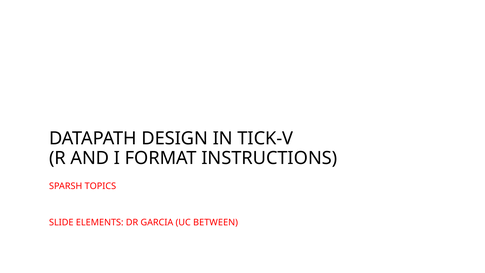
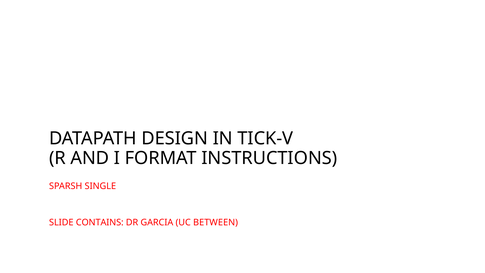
TOPICS: TOPICS -> SINGLE
ELEMENTS: ELEMENTS -> CONTAINS
